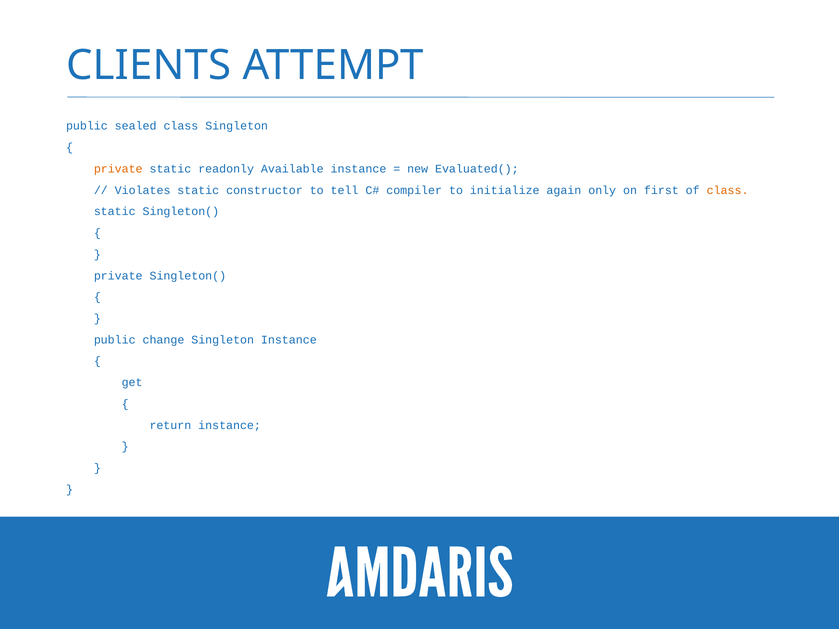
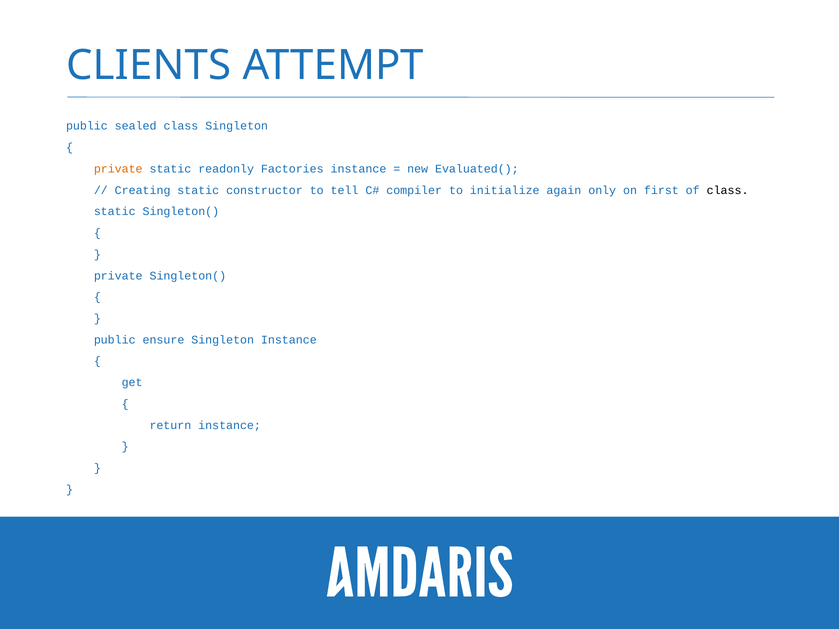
Available: Available -> Factories
Violates: Violates -> Creating
class at (728, 190) colour: orange -> black
change: change -> ensure
